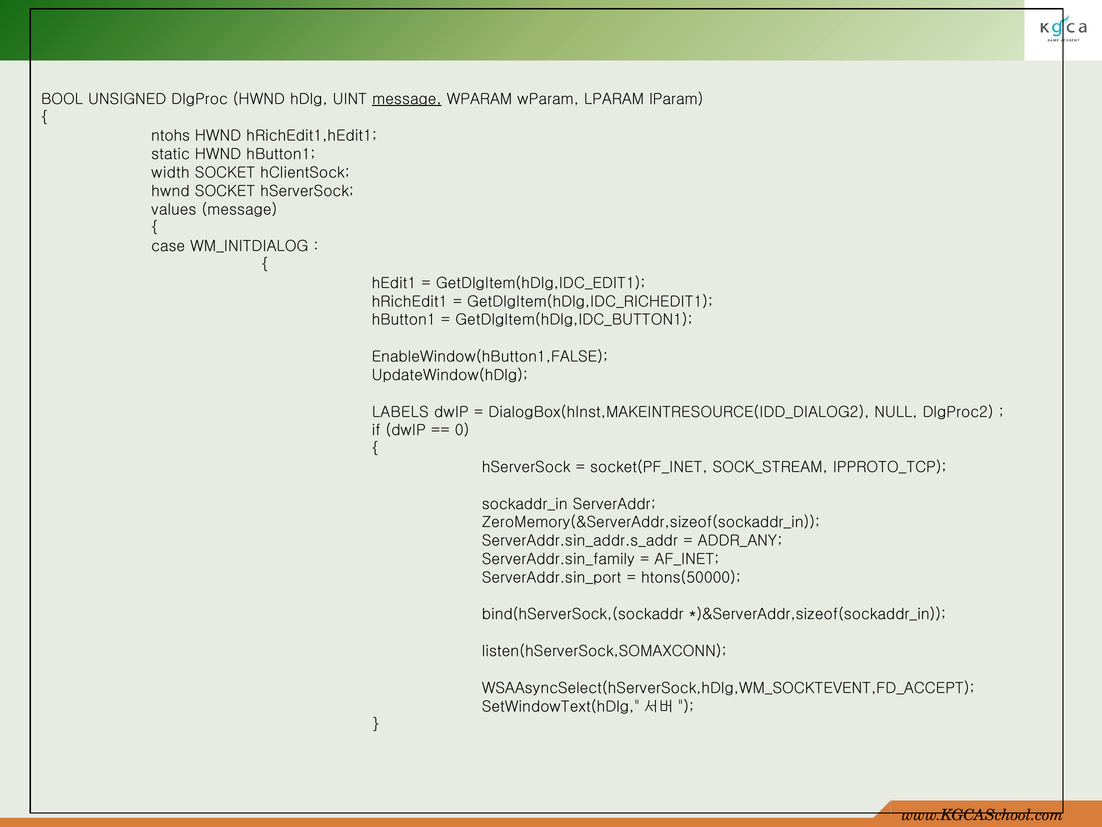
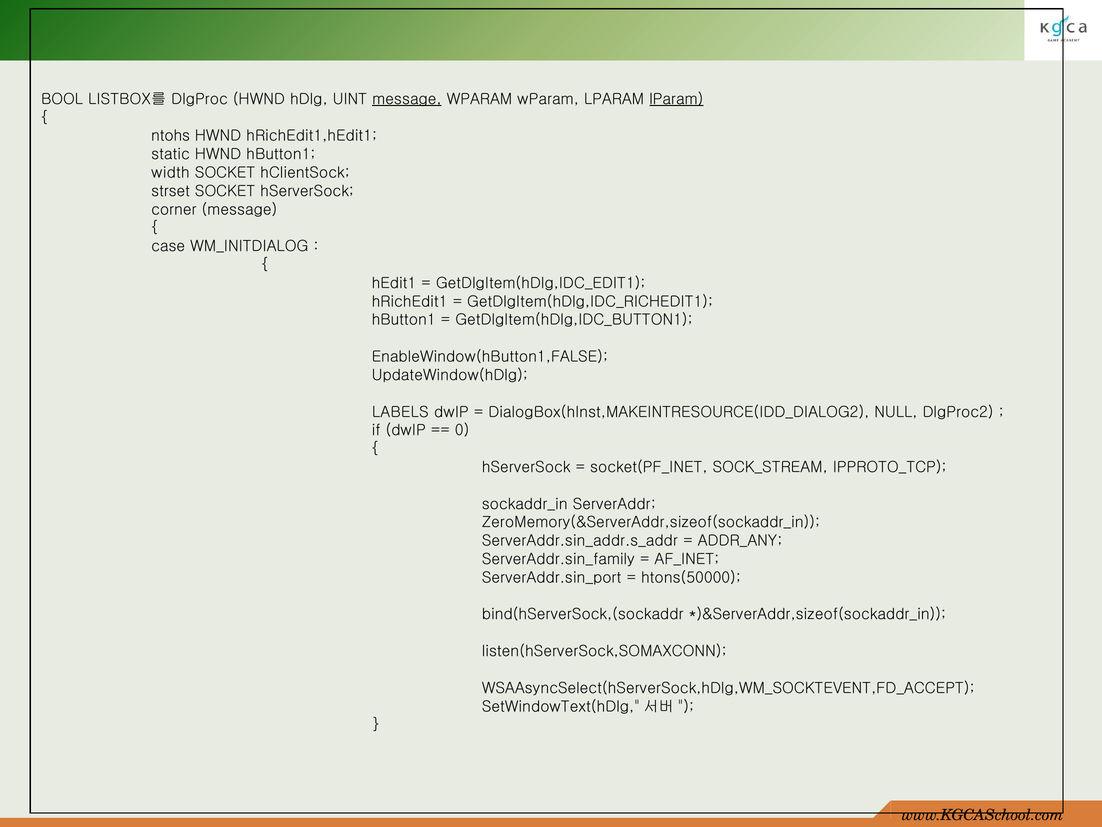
UNSIGNED: UNSIGNED -> LISTBOX를
lParam at (676, 99) underline: none -> present
hwnd at (170, 191): hwnd -> strset
values: values -> corner
